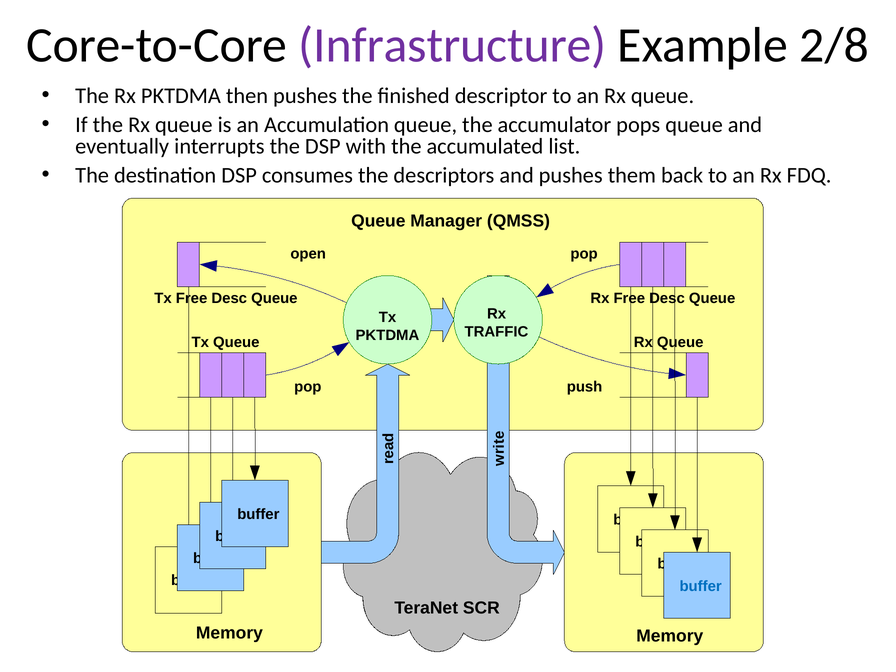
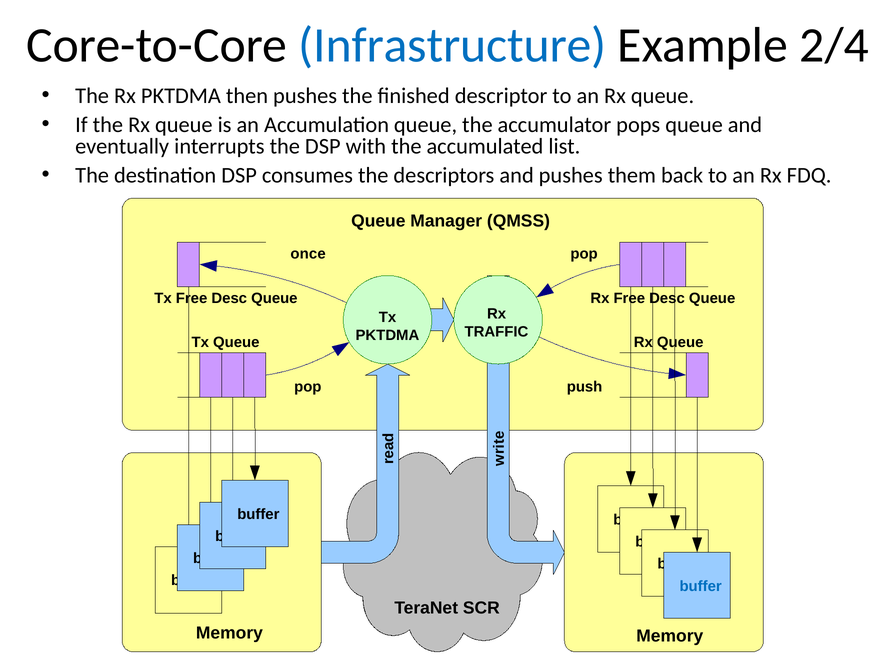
Infrastructure colour: purple -> blue
2/8: 2/8 -> 2/4
open: open -> once
